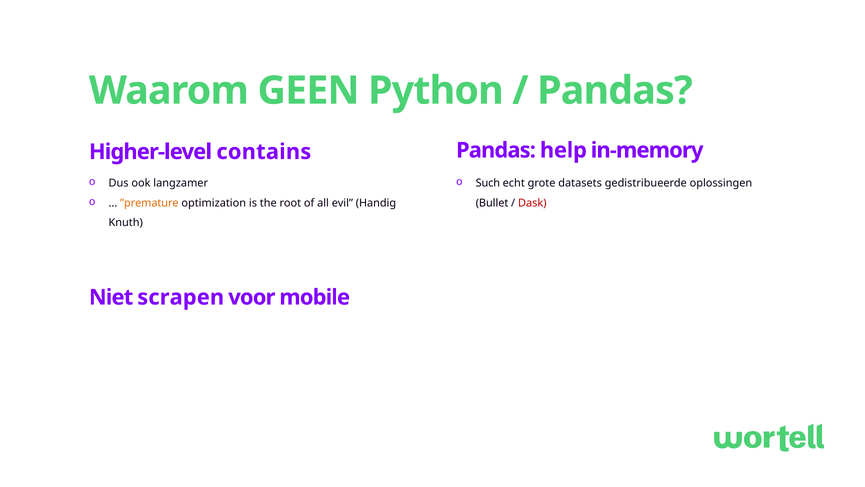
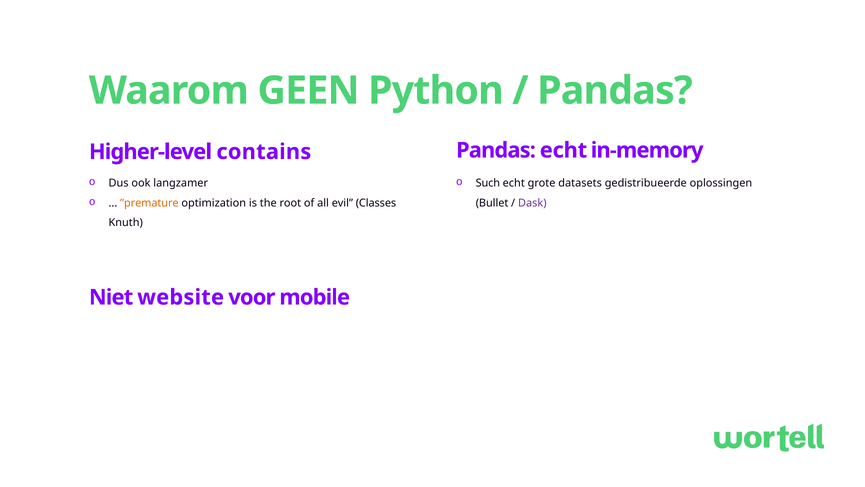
Pandas help: help -> echt
Handig: Handig -> Classes
Dask colour: red -> purple
scrapen: scrapen -> website
